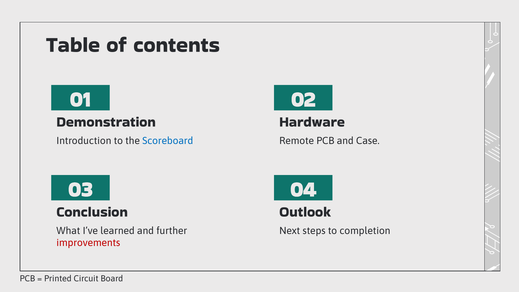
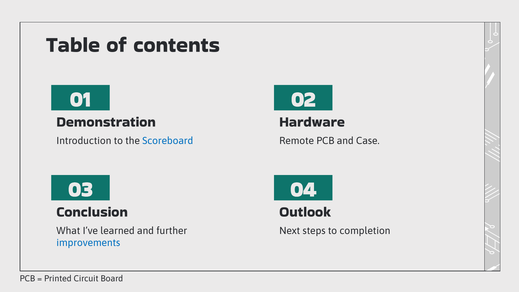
improvements colour: red -> blue
